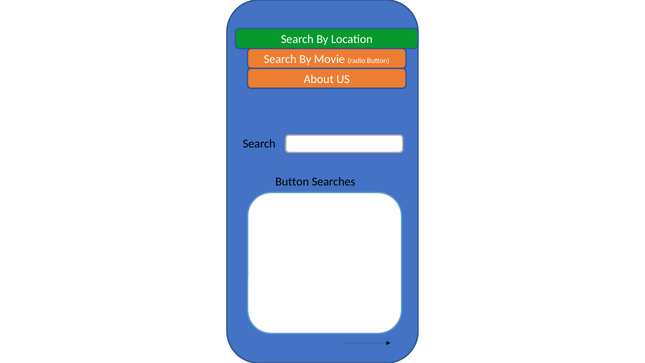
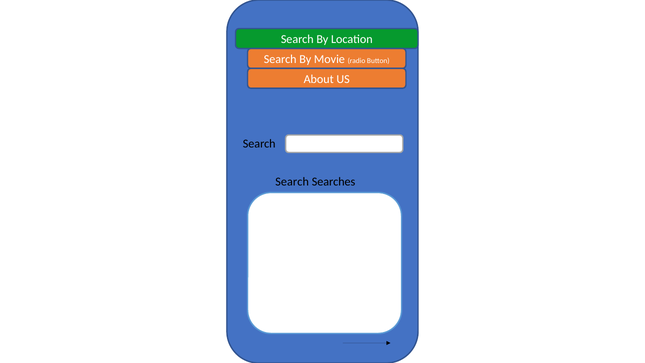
Button at (292, 182): Button -> Search
